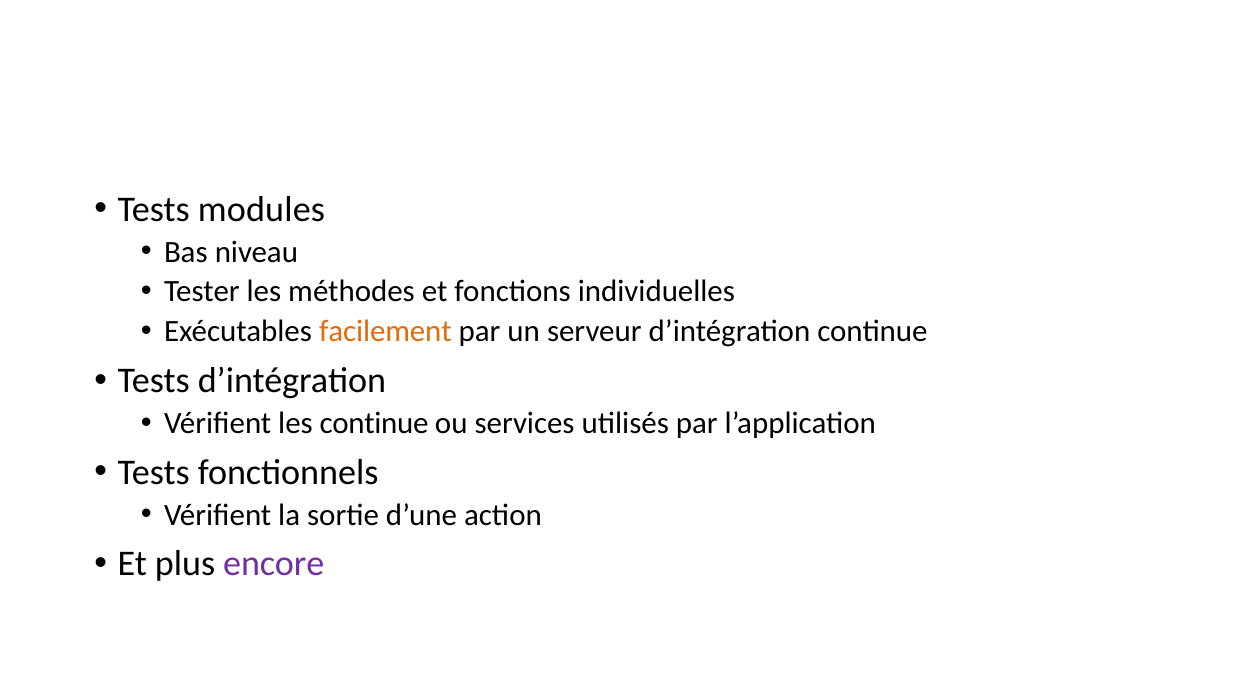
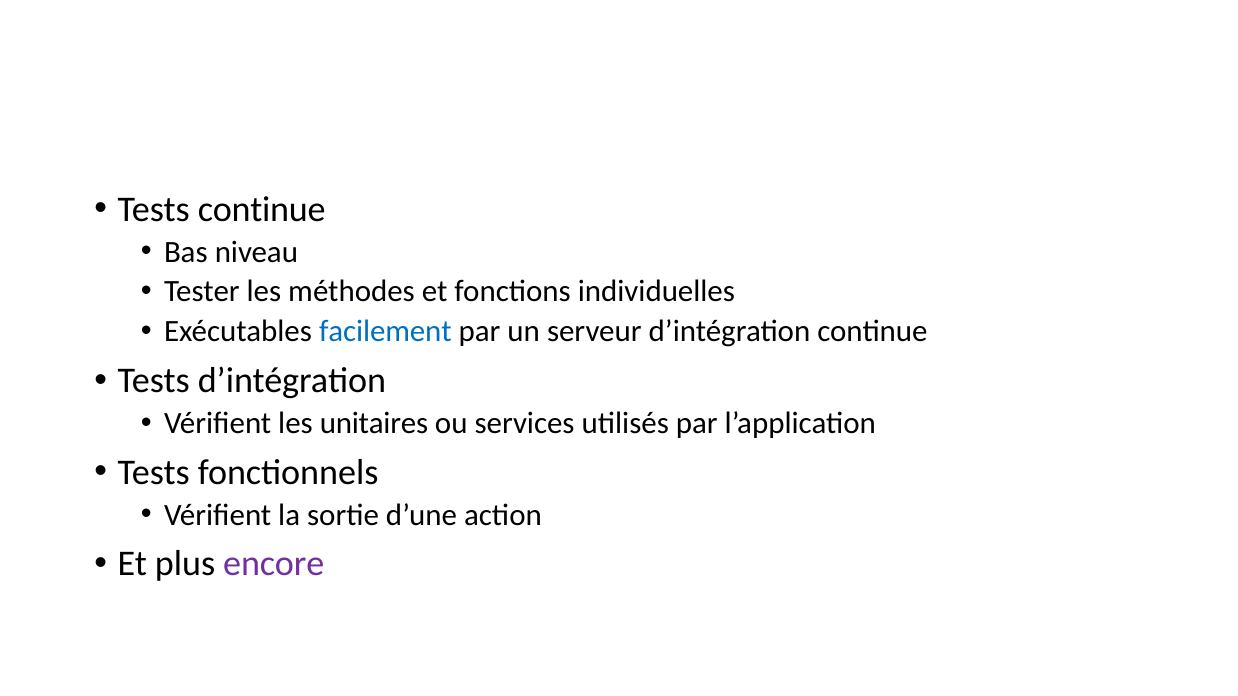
Tests modules: modules -> continue
facilement colour: orange -> blue
les continue: continue -> unitaires
